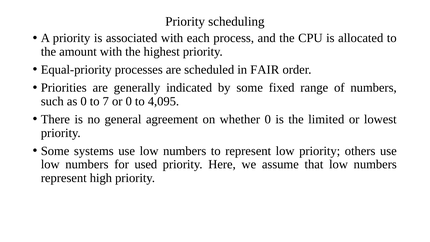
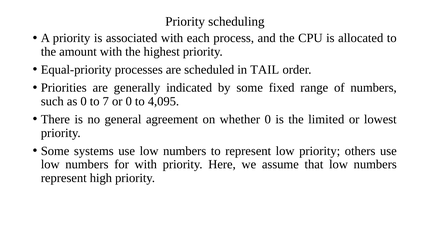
FAIR: FAIR -> TAIL
for used: used -> with
